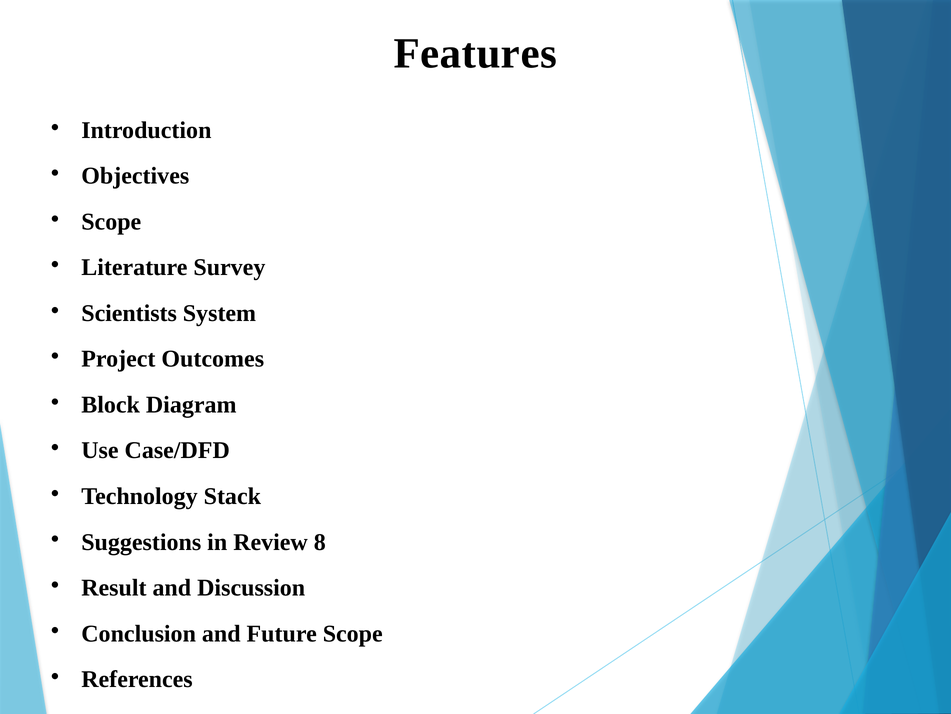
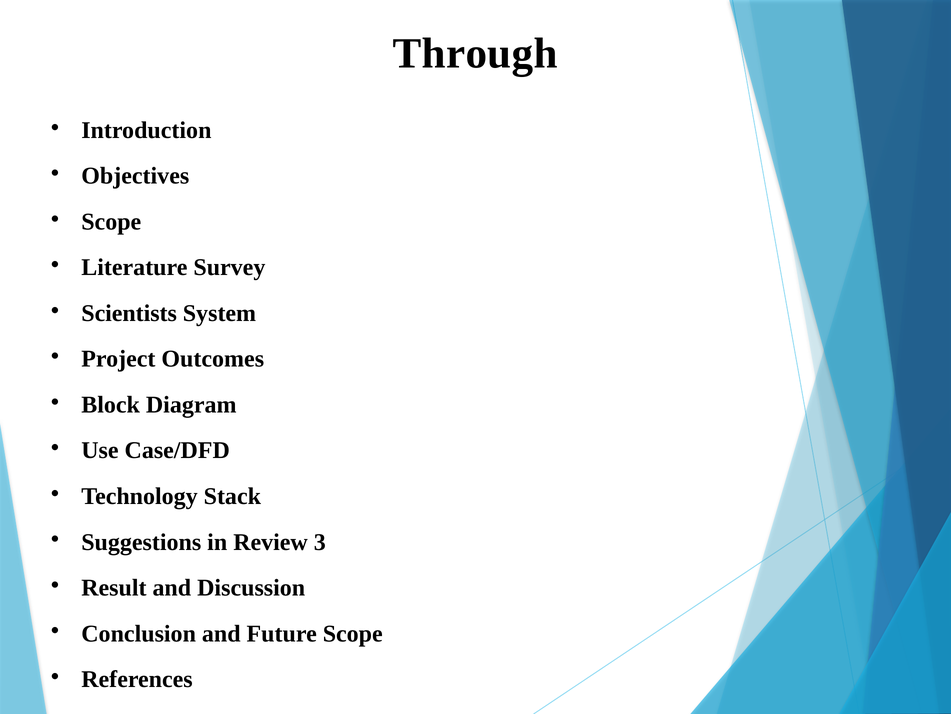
Features: Features -> Through
8: 8 -> 3
